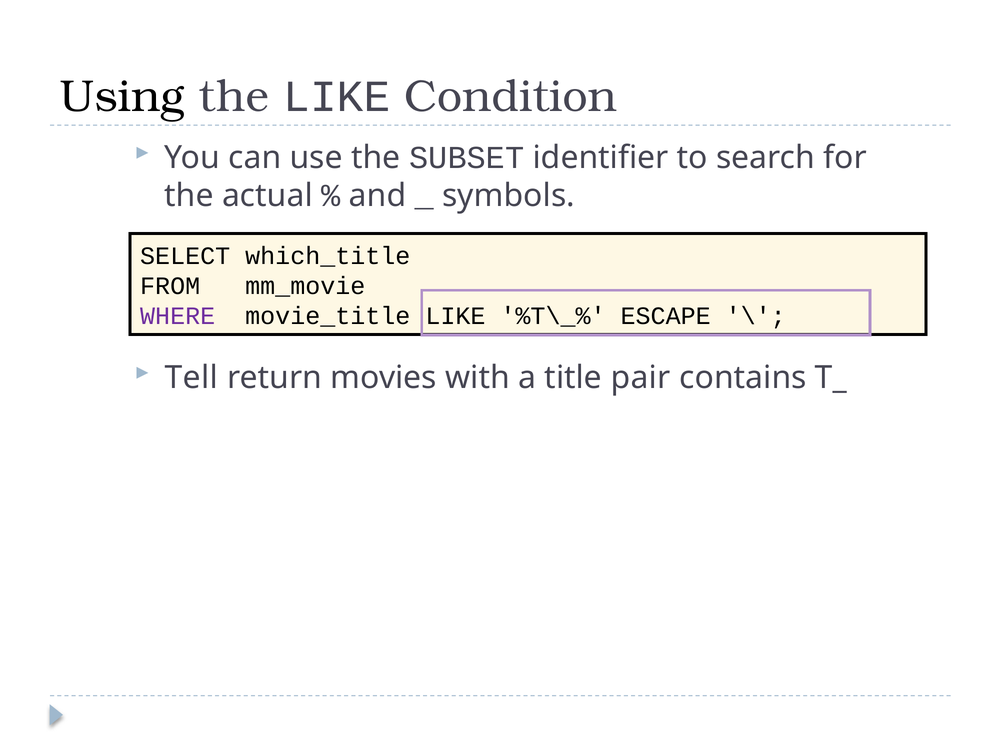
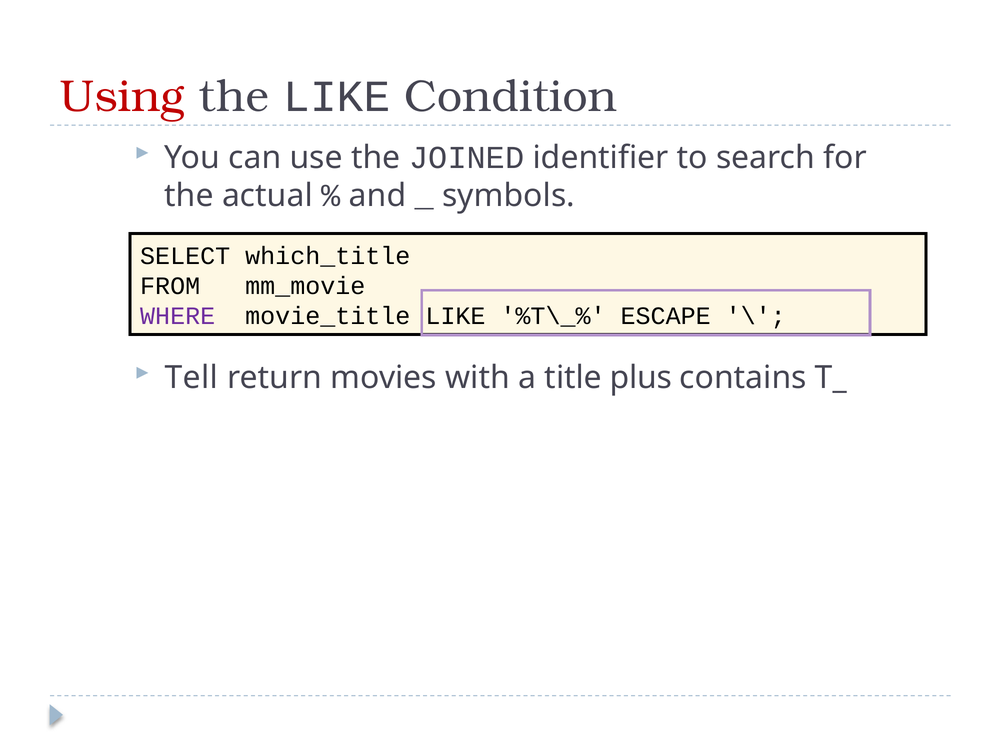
Using colour: black -> red
SUBSET: SUBSET -> JOINED
pair: pair -> plus
